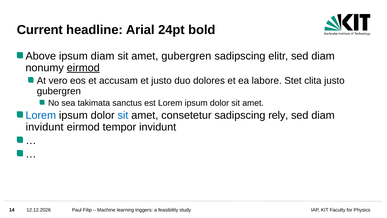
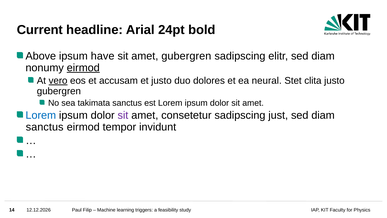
ipsum diam: diam -> have
vero underline: none -> present
labore: labore -> neural
sit at (123, 115) colour: blue -> purple
rely: rely -> just
invidunt at (45, 127): invidunt -> sanctus
